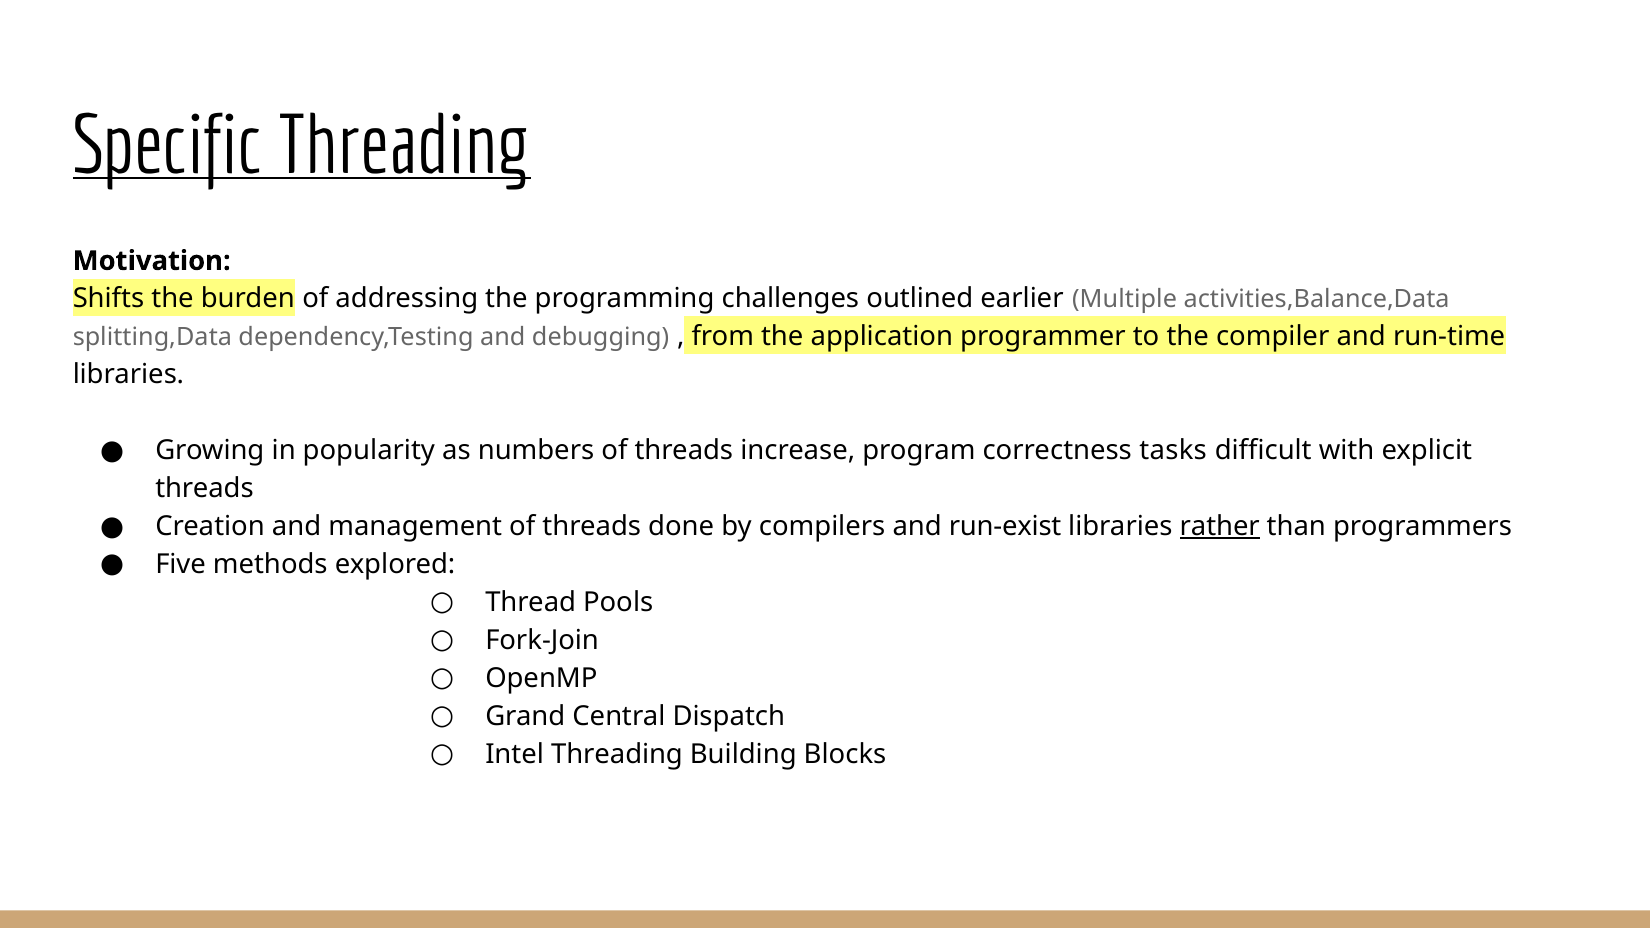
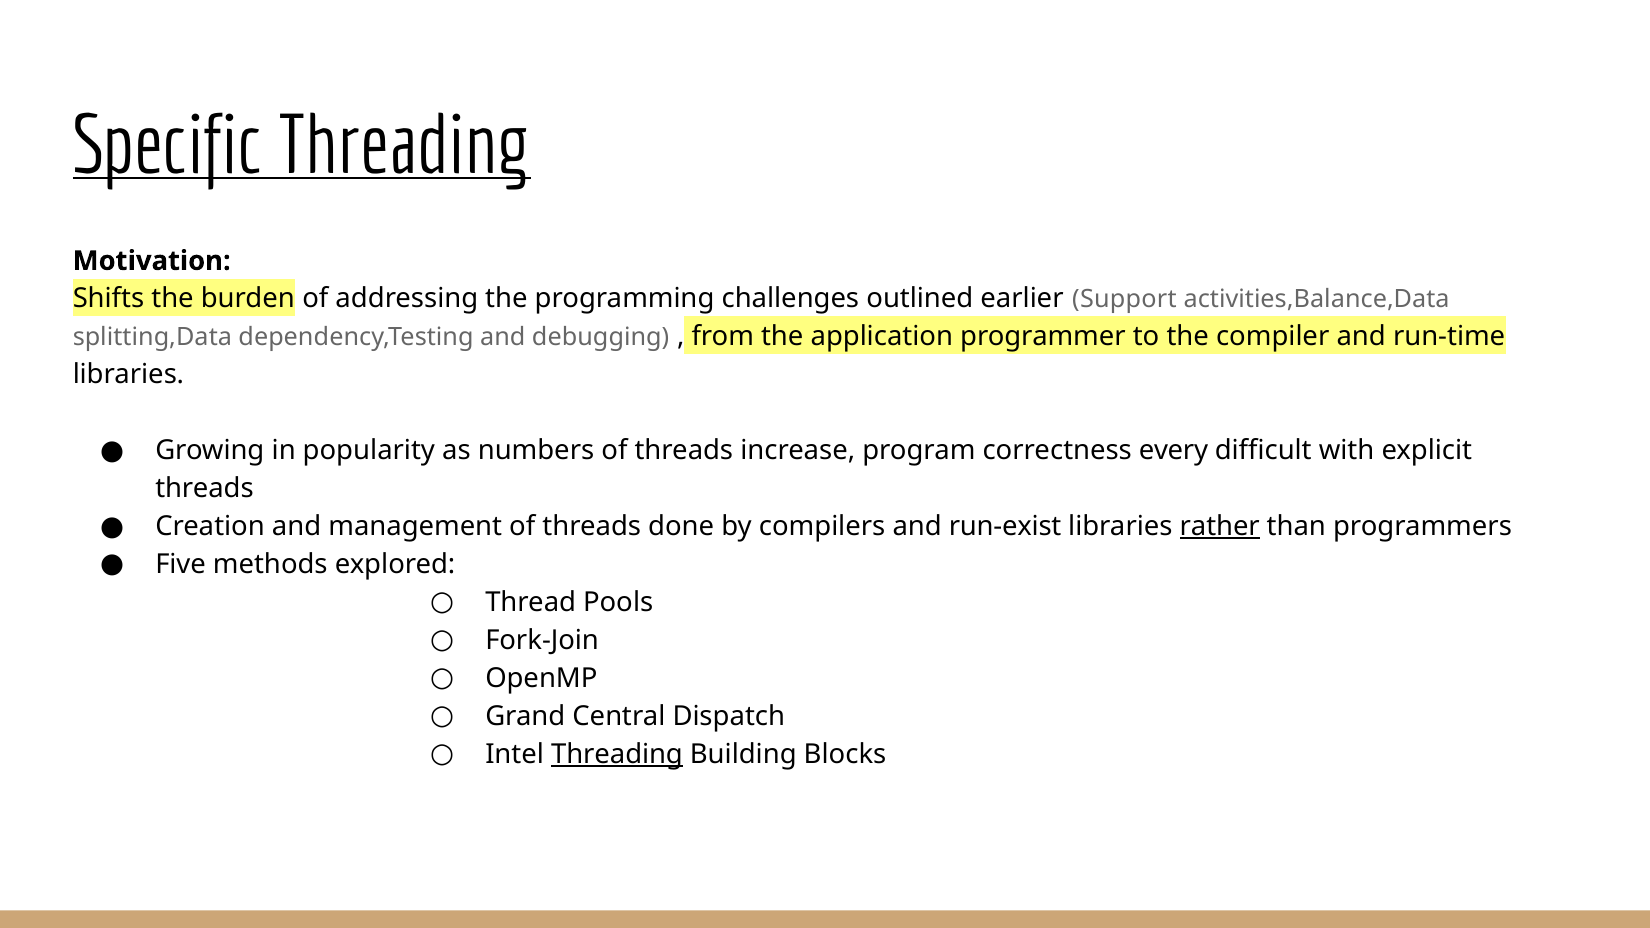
Multiple: Multiple -> Support
tasks: tasks -> every
Threading at (617, 754) underline: none -> present
